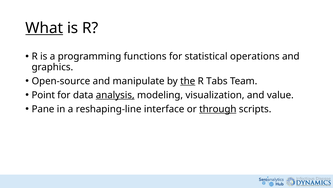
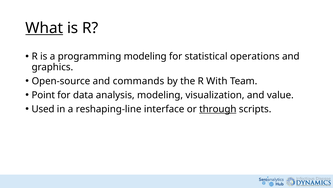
programming functions: functions -> modeling
manipulate: manipulate -> commands
the underline: present -> none
Tabs: Tabs -> With
analysis underline: present -> none
Pane: Pane -> Used
